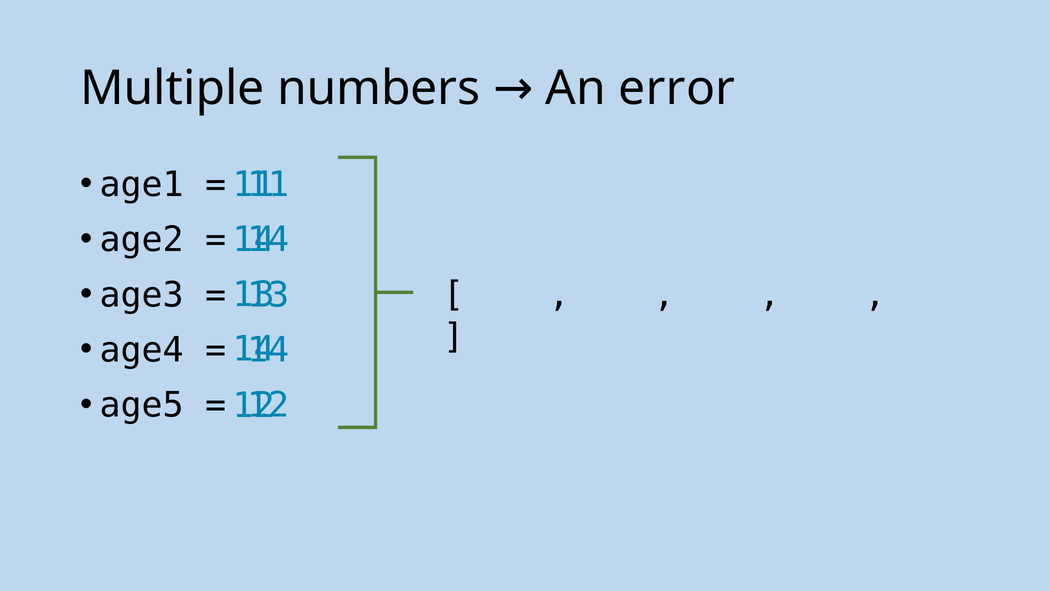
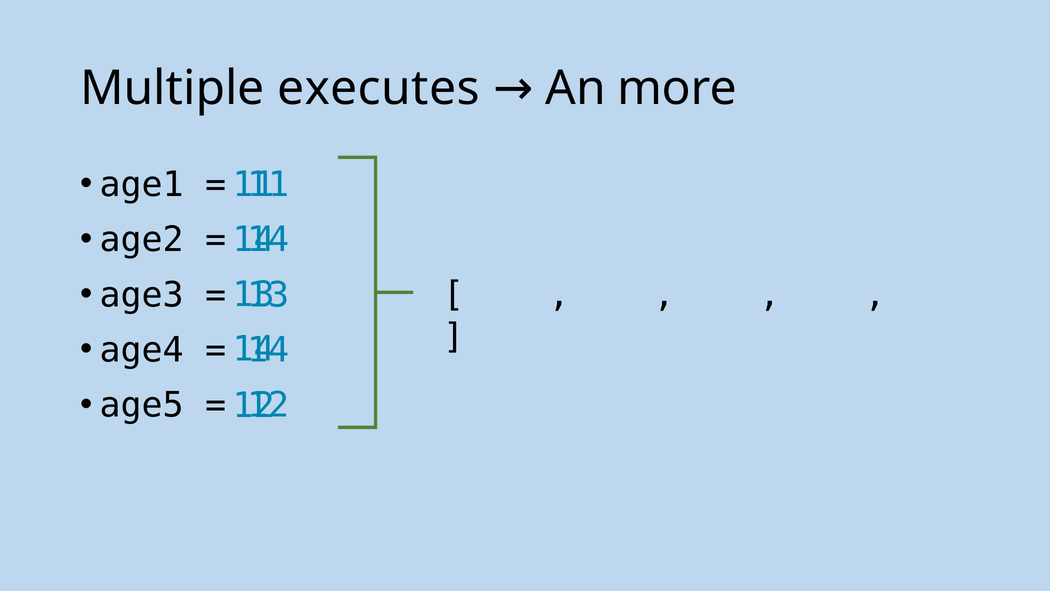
numbers: numbers -> executes
error: error -> more
